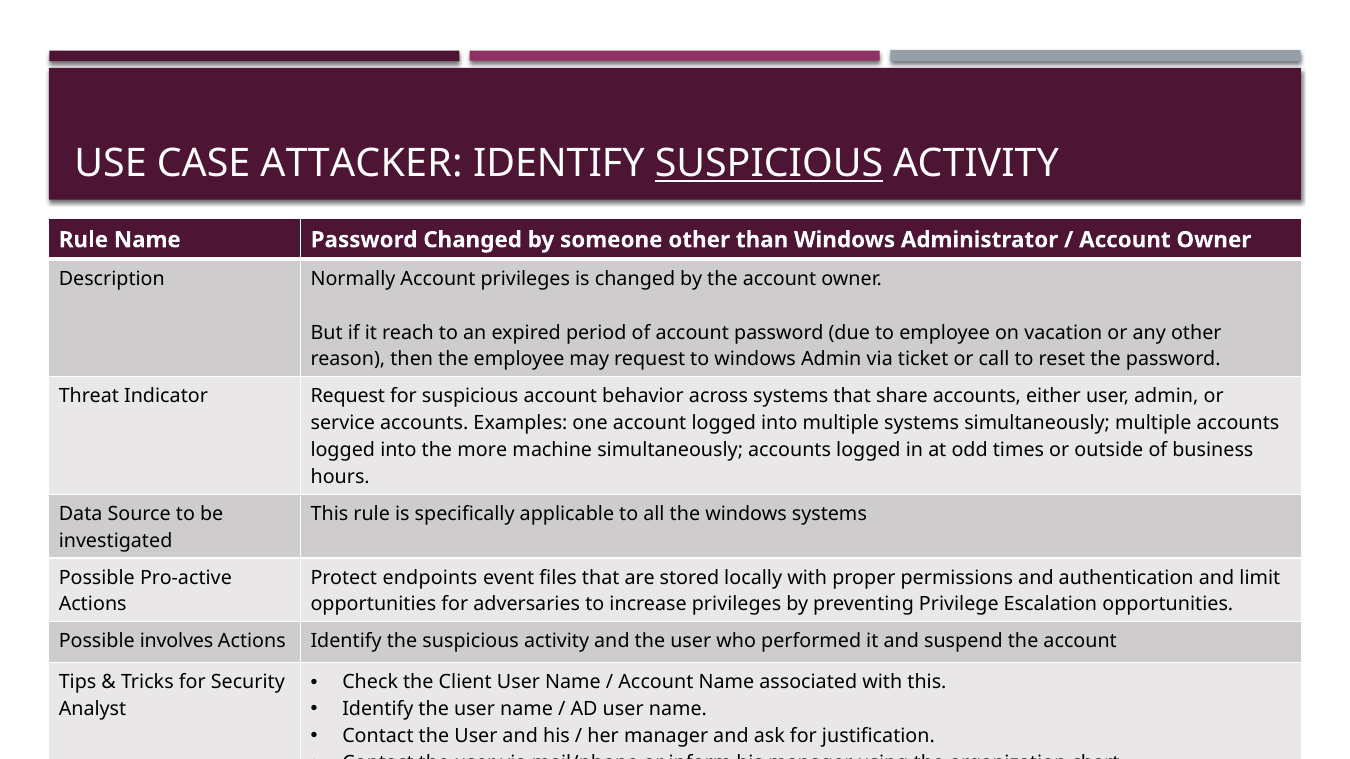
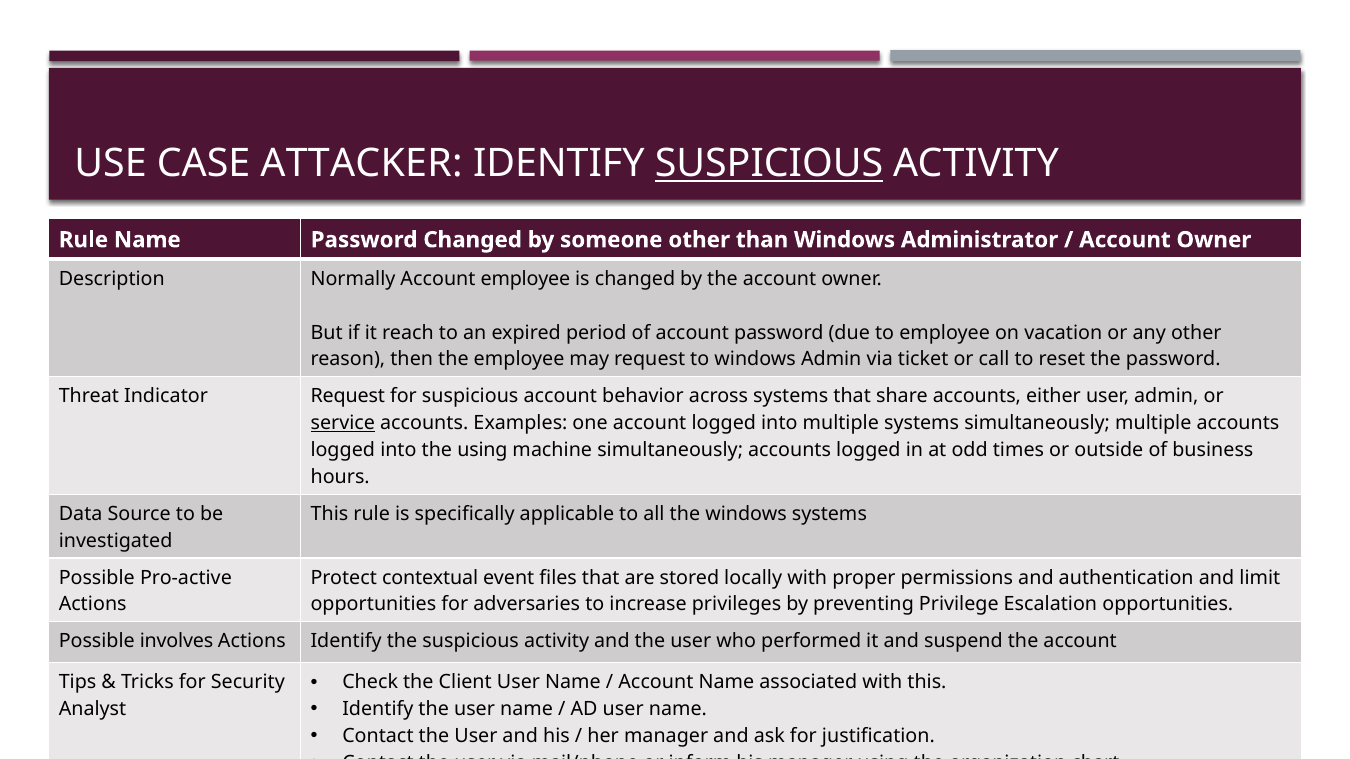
Account privileges: privileges -> employee
service underline: none -> present
the more: more -> using
endpoints: endpoints -> contextual
